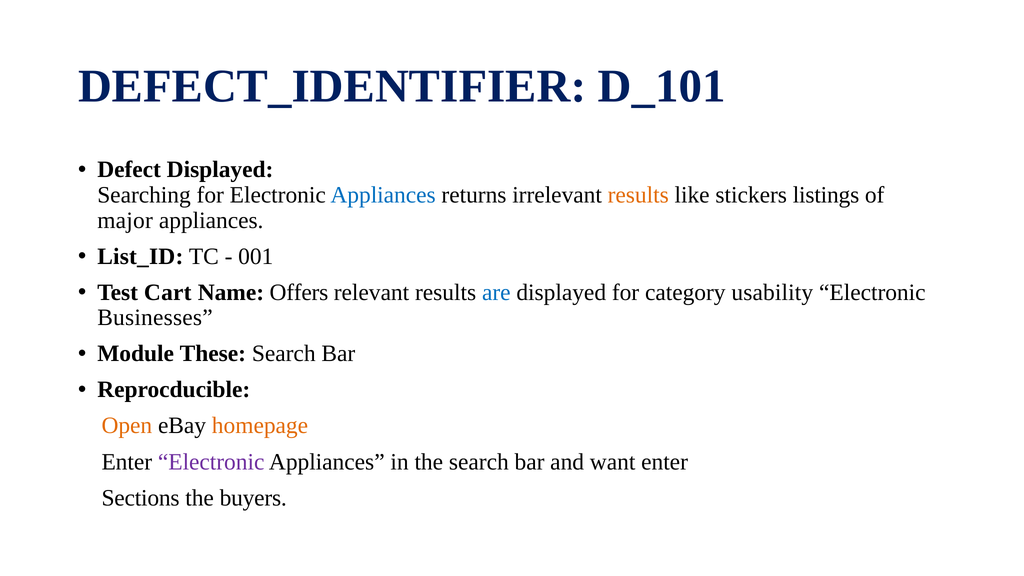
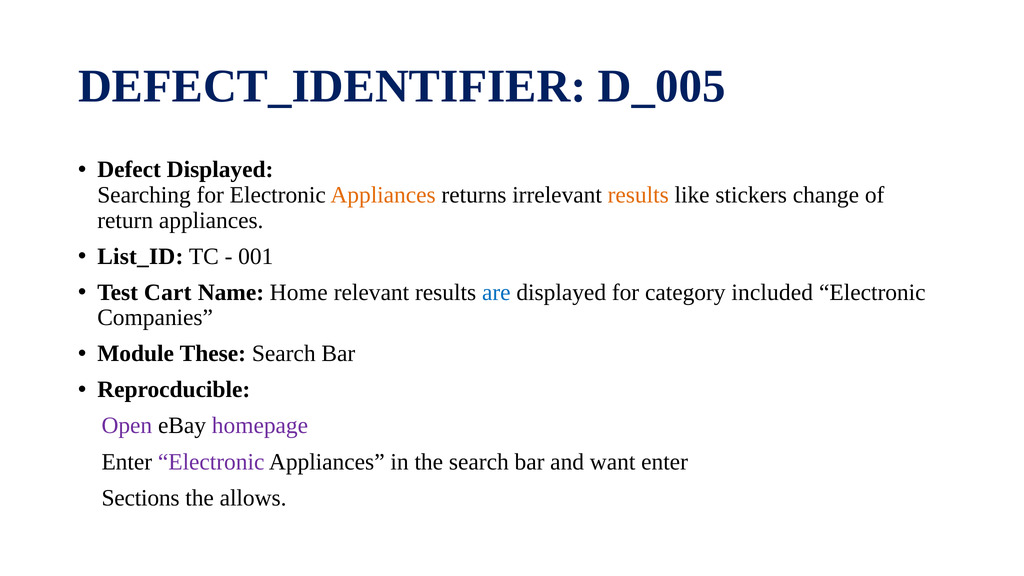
D_101: D_101 -> D_005
Appliances at (383, 195) colour: blue -> orange
listings: listings -> change
major: major -> return
Offers: Offers -> Home
usability: usability -> included
Businesses: Businesses -> Companies
Open colour: orange -> purple
homepage colour: orange -> purple
buyers: buyers -> allows
